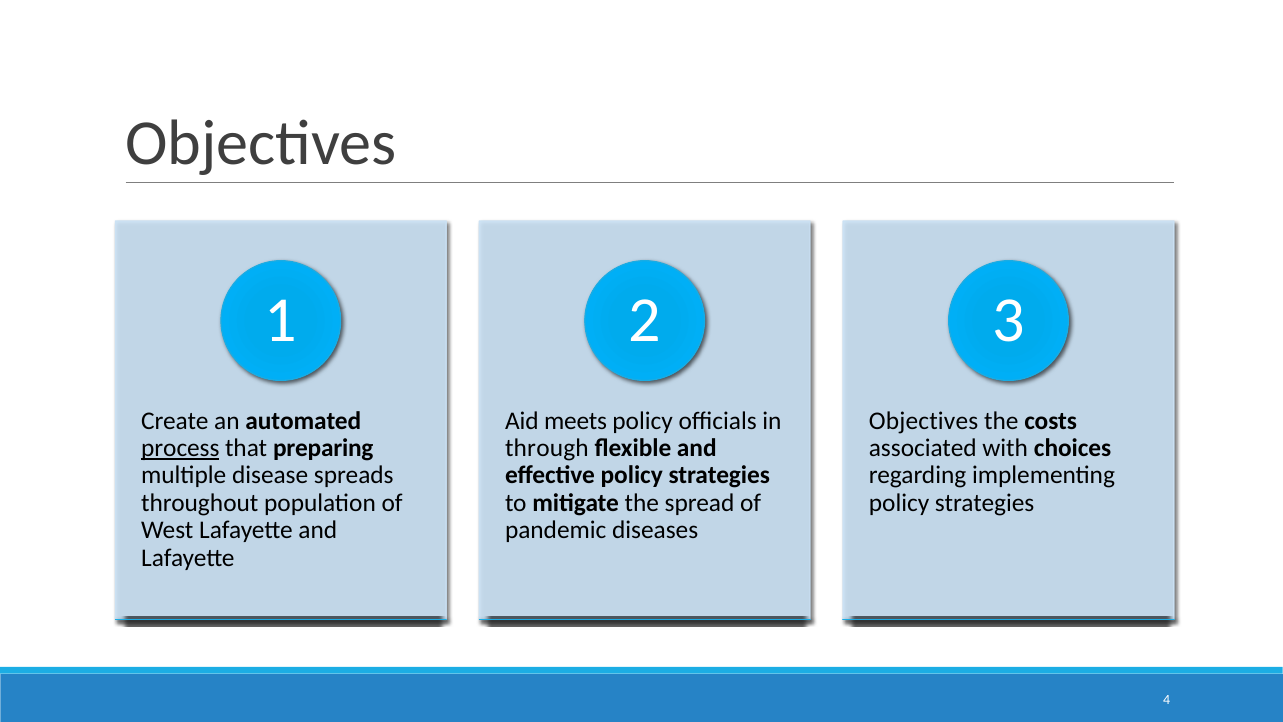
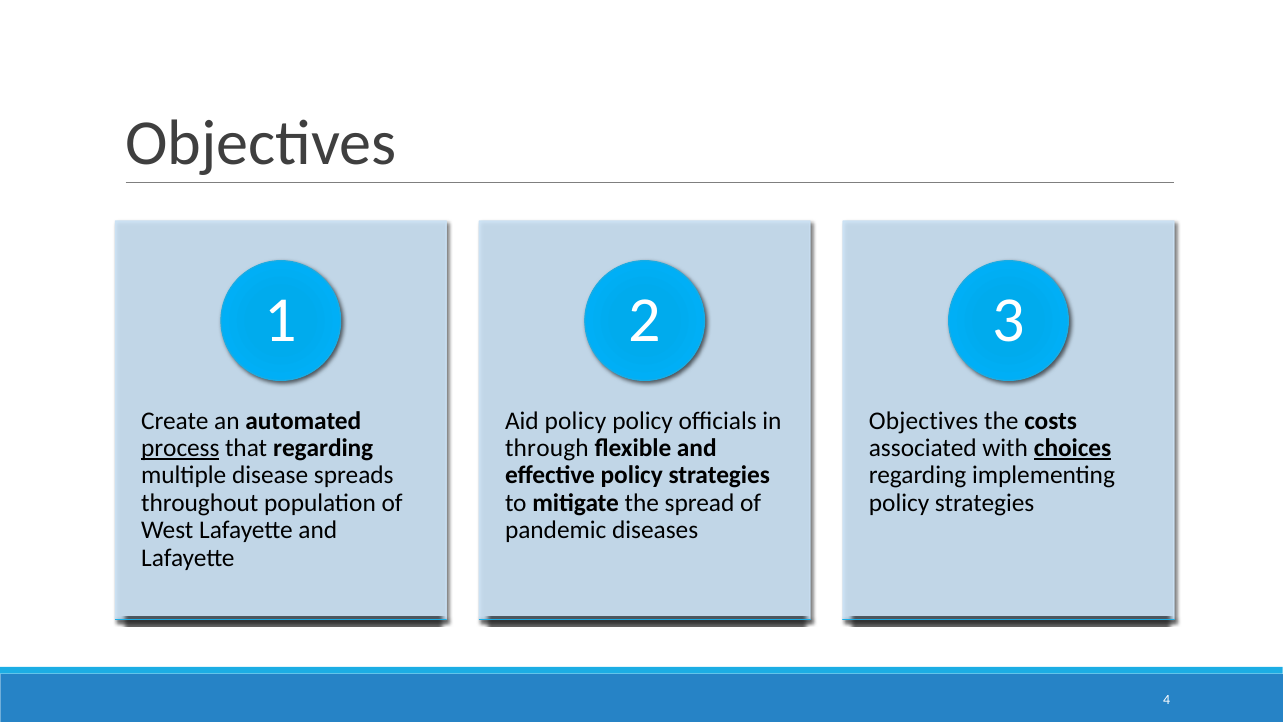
Aid meets: meets -> policy
that preparing: preparing -> regarding
choices underline: none -> present
